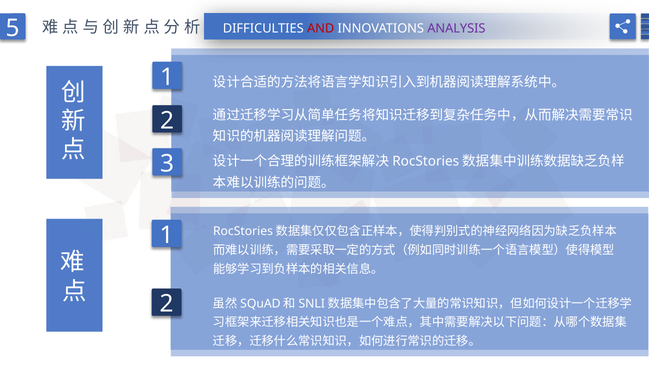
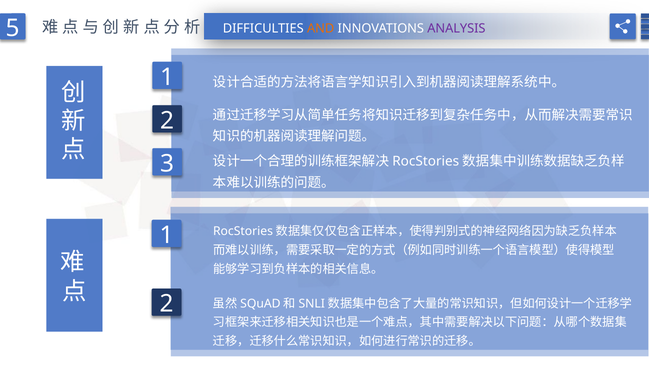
AND colour: red -> orange
